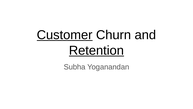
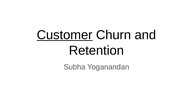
Retention underline: present -> none
